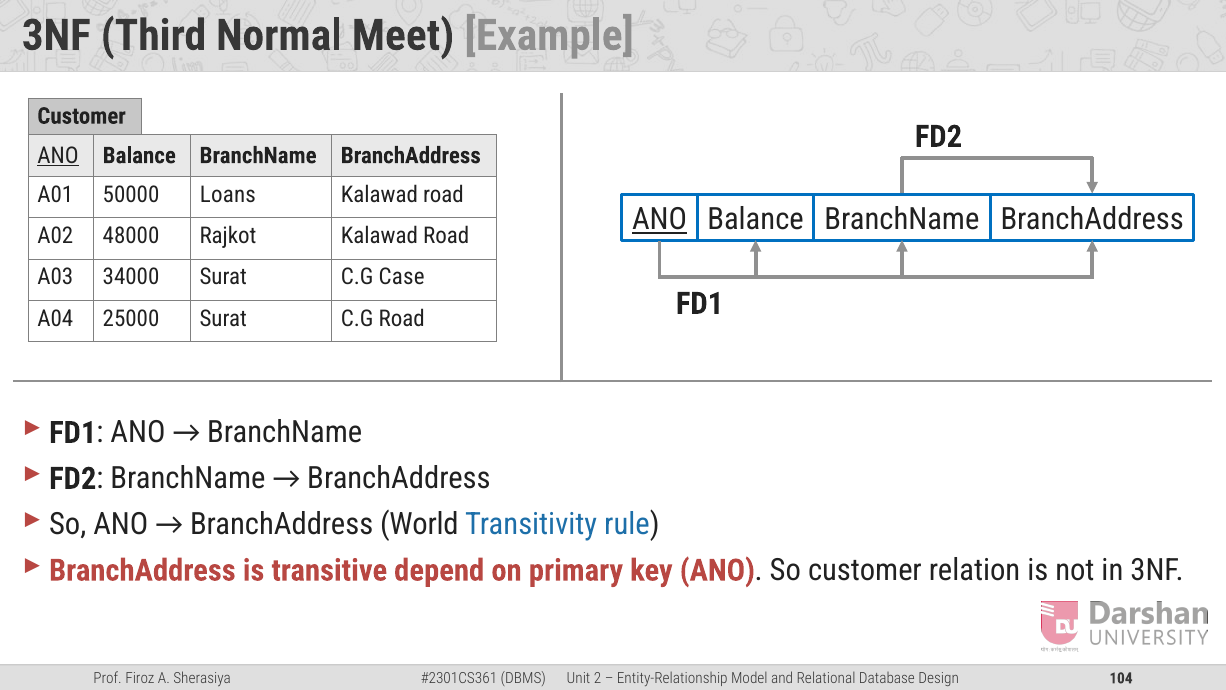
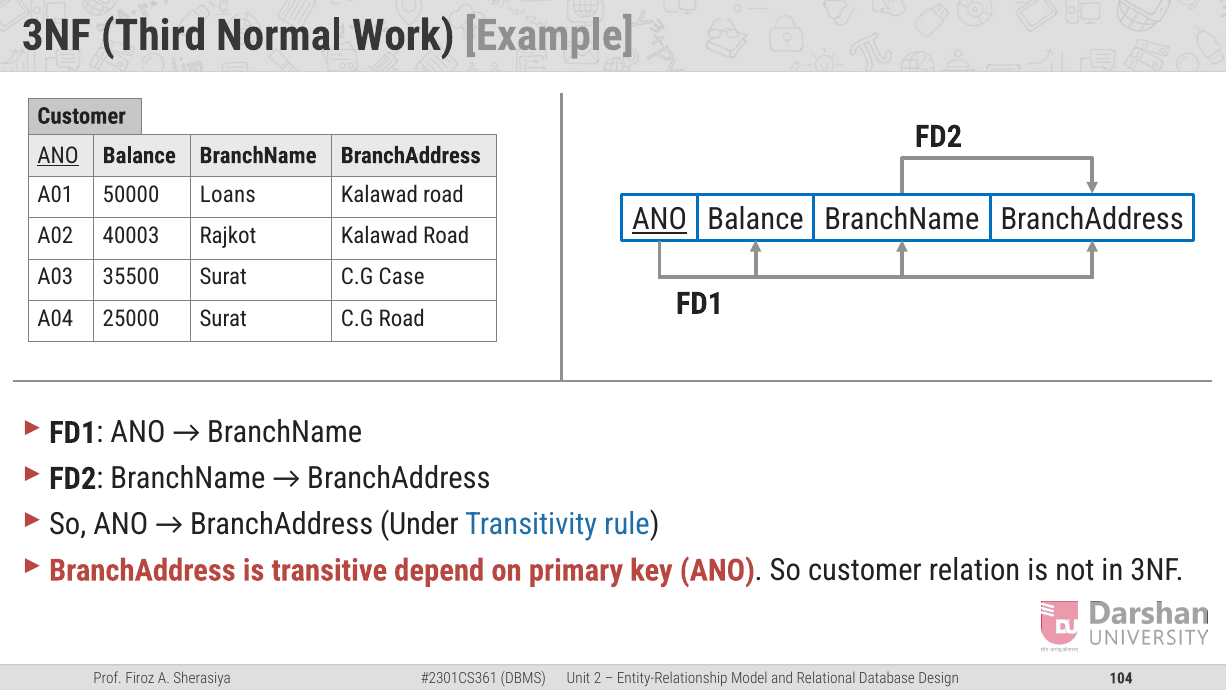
Meet: Meet -> Work
48000: 48000 -> 40003
34000: 34000 -> 35500
World: World -> Under
